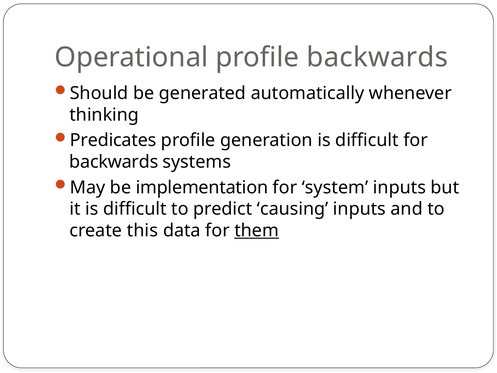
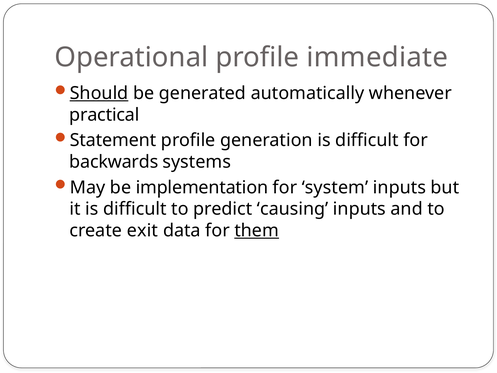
profile backwards: backwards -> immediate
Should underline: none -> present
thinking: thinking -> practical
Predicates: Predicates -> Statement
this: this -> exit
